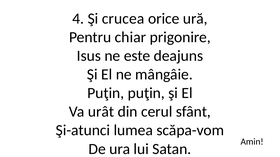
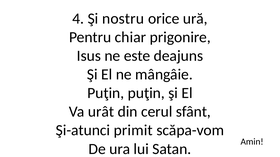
crucea: crucea -> nostru
lumea: lumea -> primit
